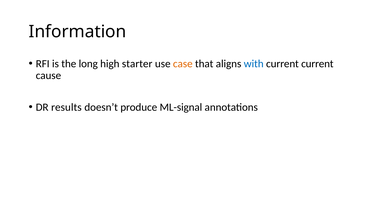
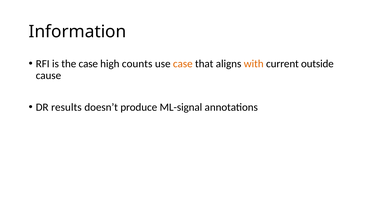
the long: long -> case
starter: starter -> counts
with colour: blue -> orange
current current: current -> outside
